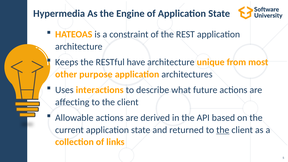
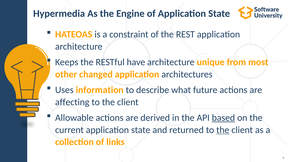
purpose: purpose -> changed
interactions: interactions -> information
based underline: none -> present
